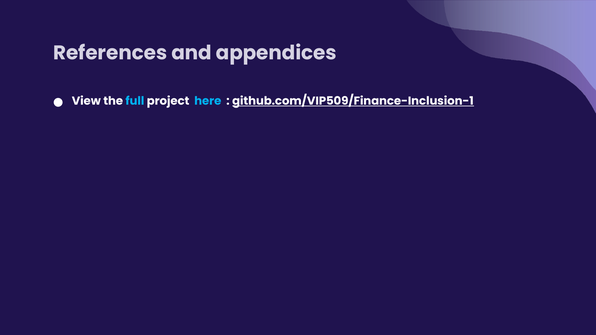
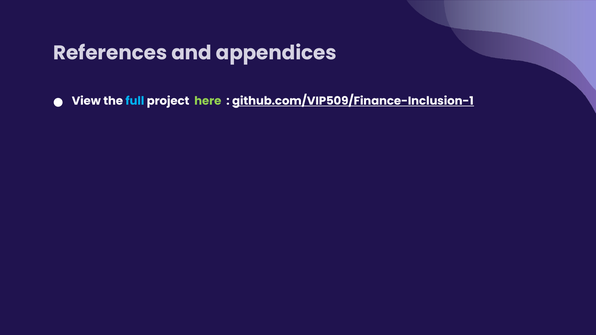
here colour: light blue -> light green
